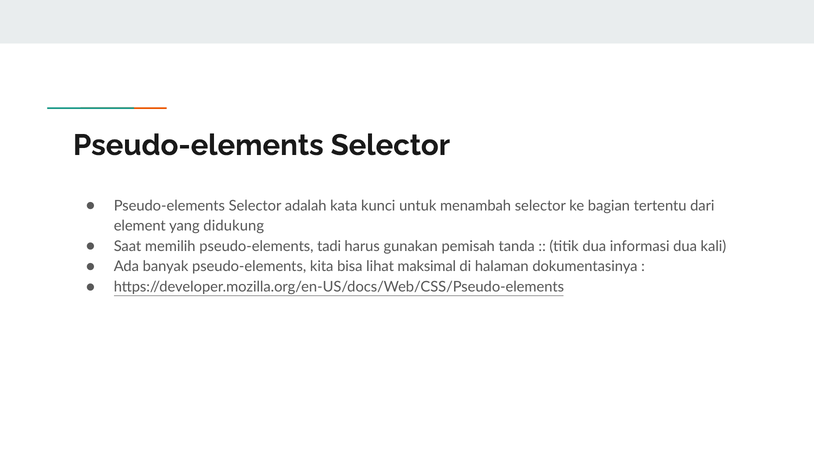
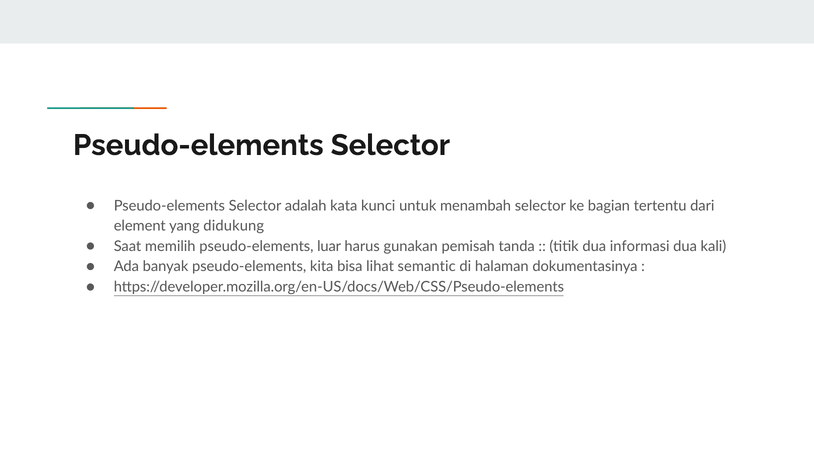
tadi: tadi -> luar
maksimal: maksimal -> semantic
